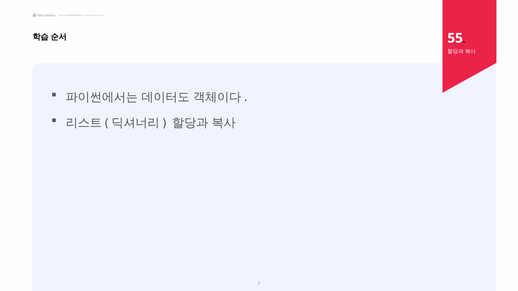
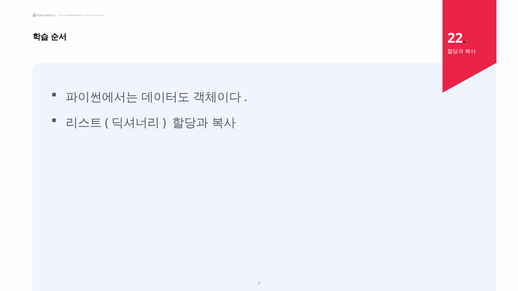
55: 55 -> 22
